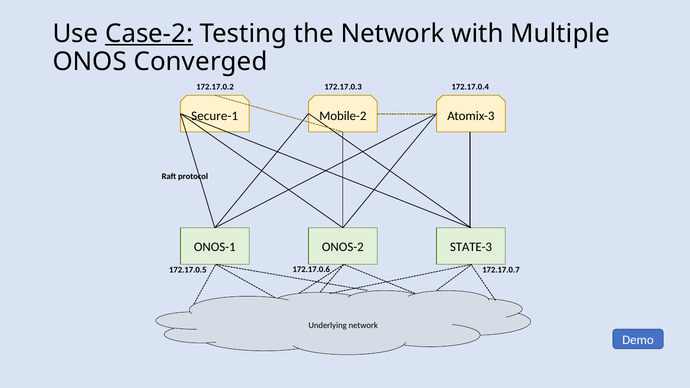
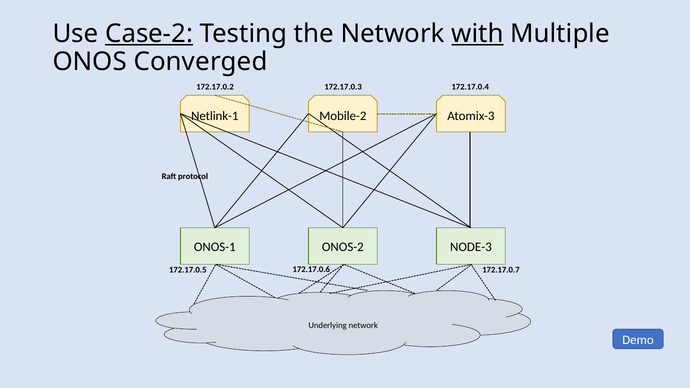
with underline: none -> present
Secure-1: Secure-1 -> Netlink-1
STATE-3: STATE-3 -> NODE-3
